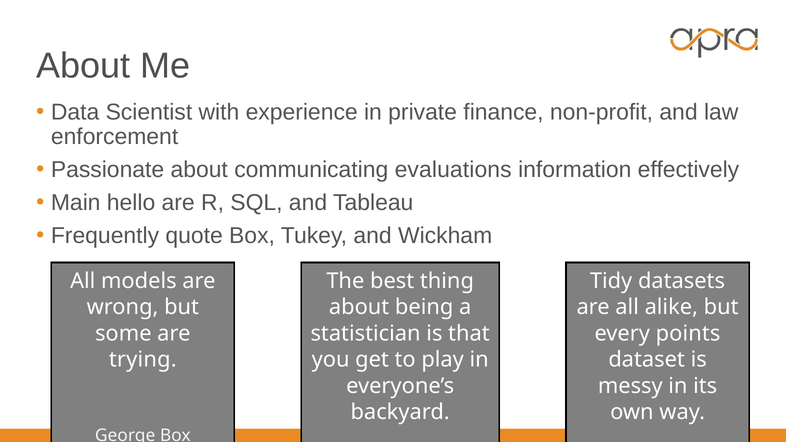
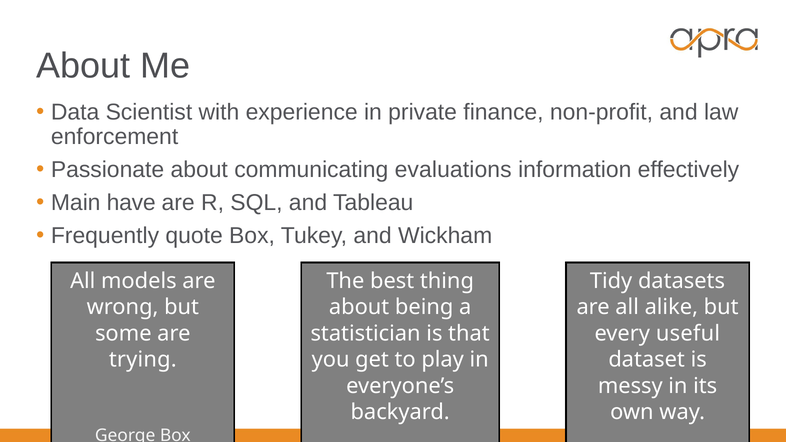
hello: hello -> have
points: points -> useful
